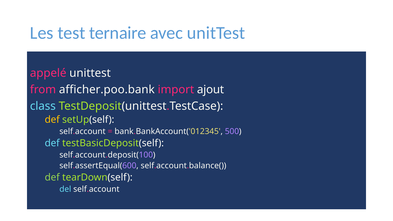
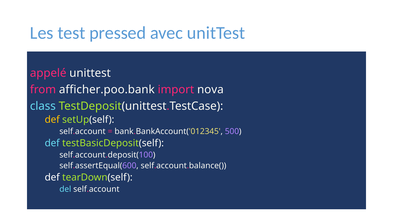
ternaire: ternaire -> pressed
ajout: ajout -> nova
def at (52, 178) colour: light green -> white
